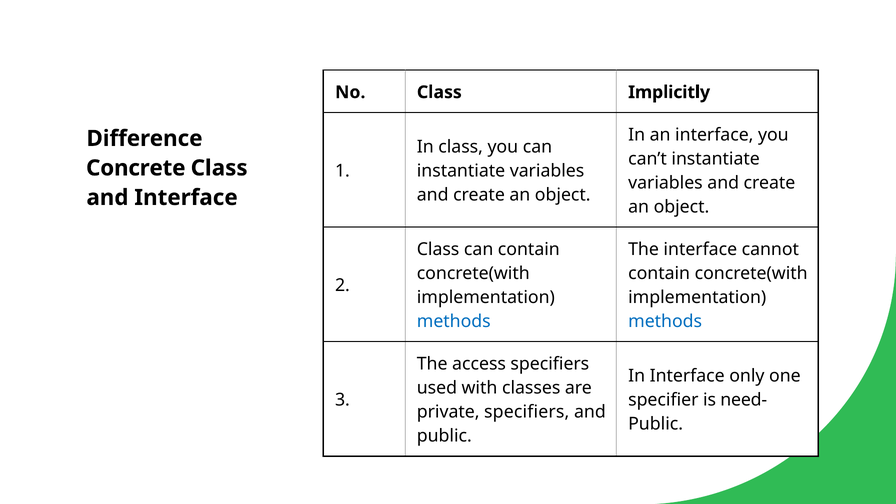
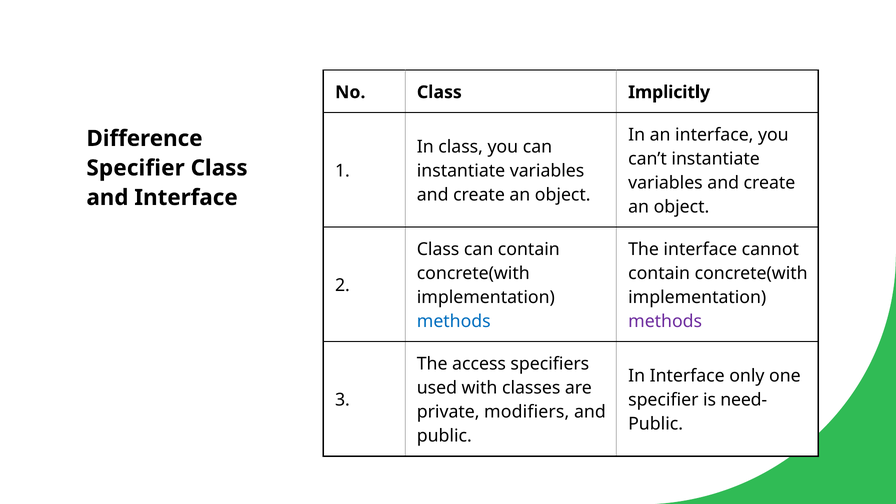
Concrete at (136, 168): Concrete -> Specifier
methods at (665, 321) colour: blue -> purple
private specifiers: specifiers -> modifiers
